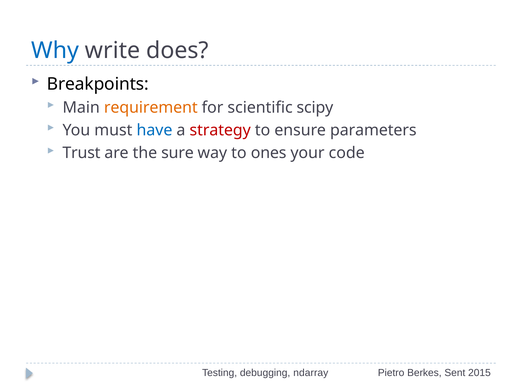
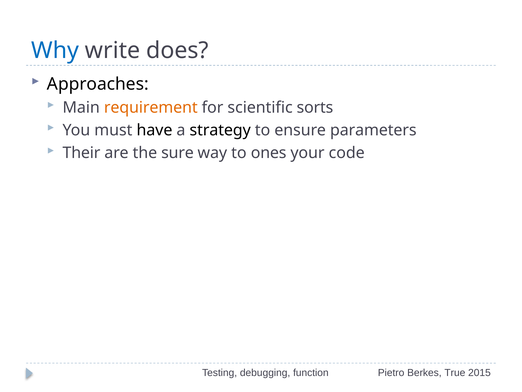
Breakpoints: Breakpoints -> Approaches
scipy: scipy -> sorts
have colour: blue -> black
strategy colour: red -> black
Trust: Trust -> Their
ndarray: ndarray -> function
Sent: Sent -> True
